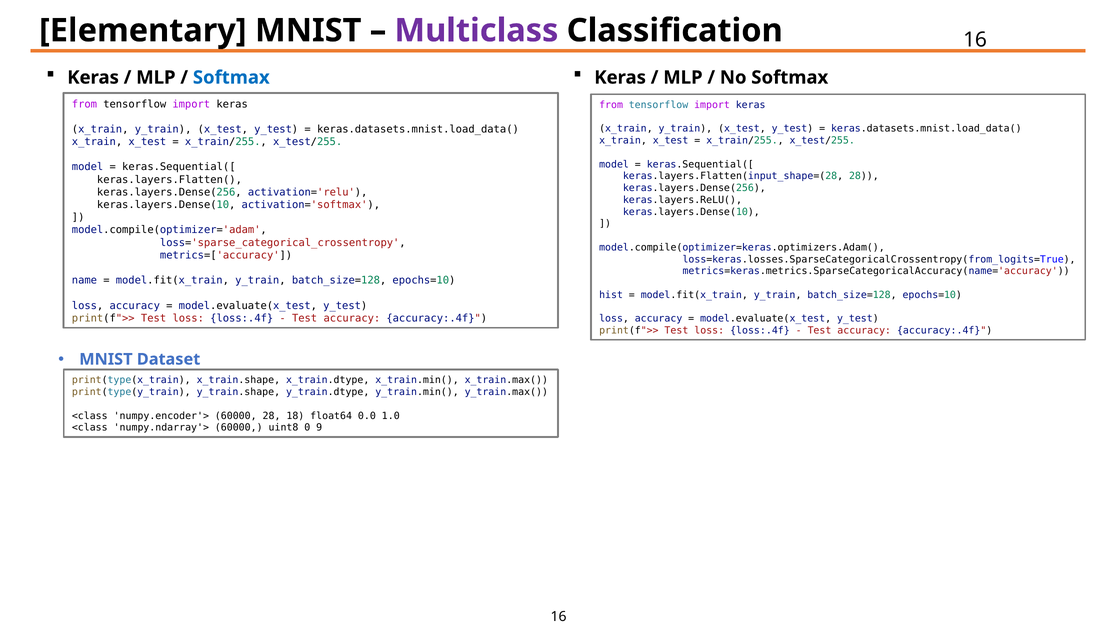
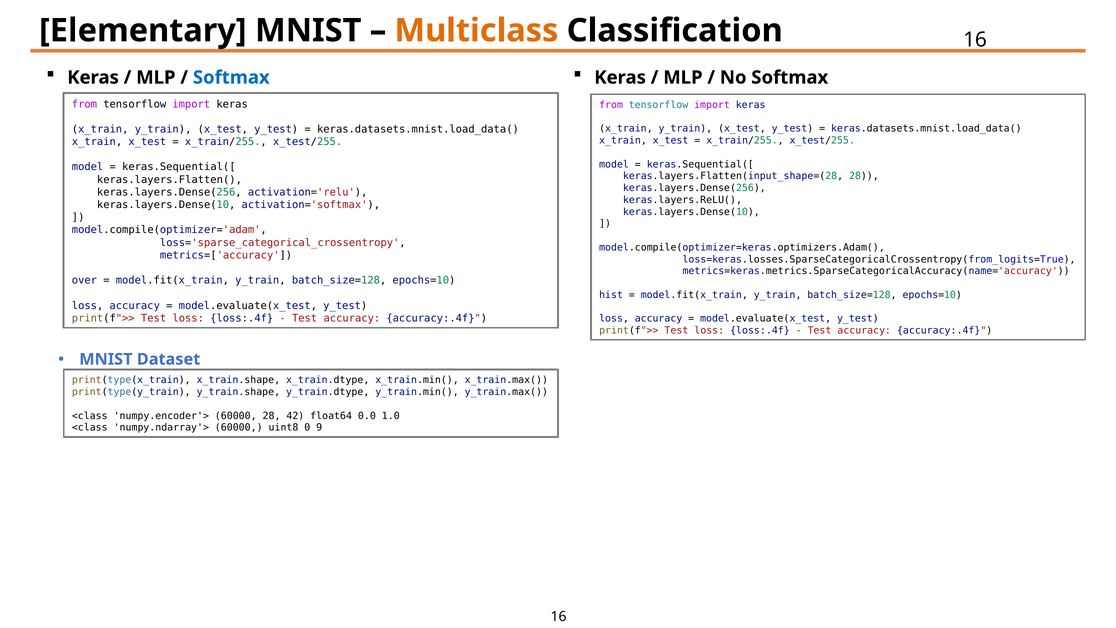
Multiclass colour: purple -> orange
name: name -> over
18: 18 -> 42
